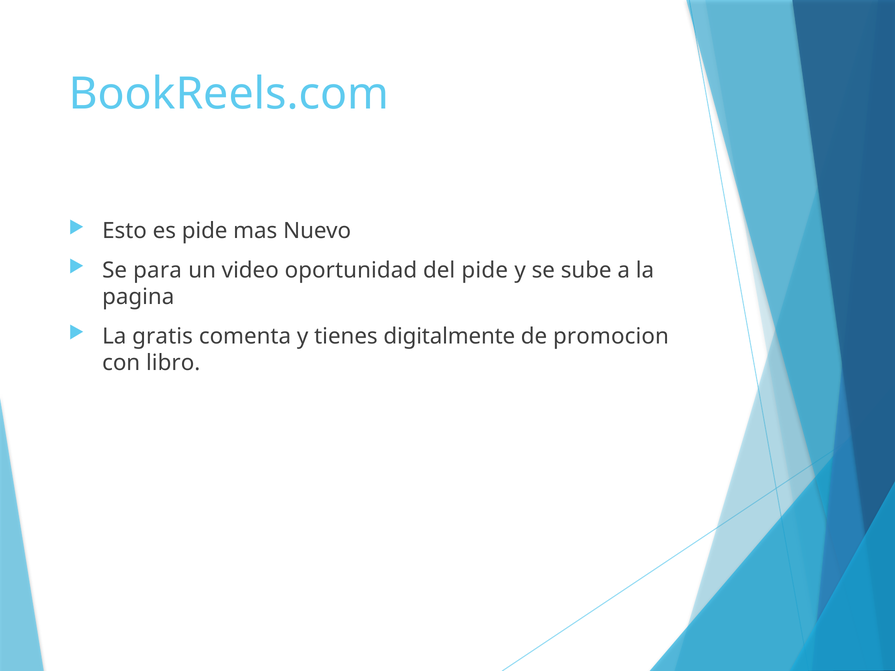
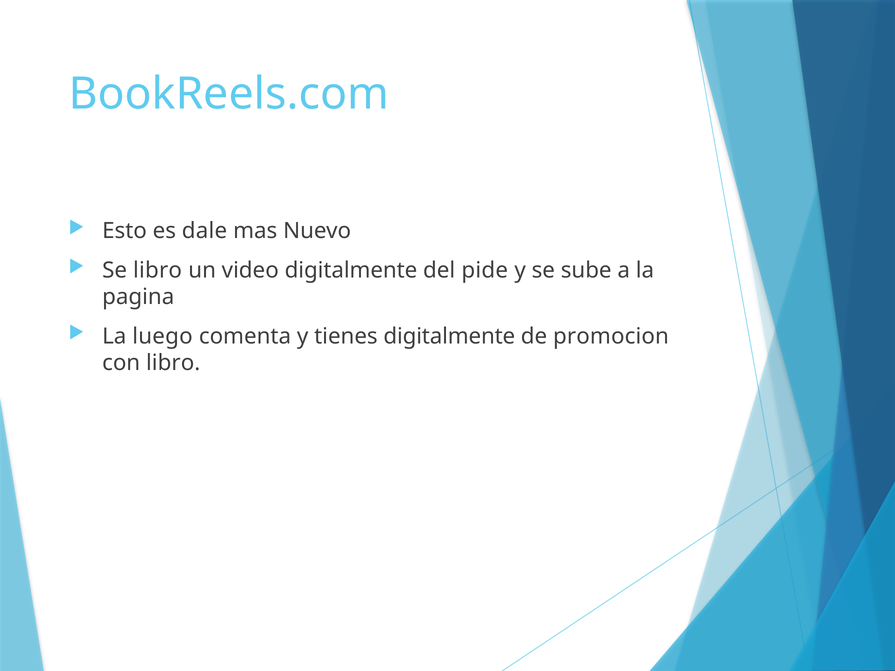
es pide: pide -> dale
Se para: para -> libro
video oportunidad: oportunidad -> digitalmente
gratis: gratis -> luego
